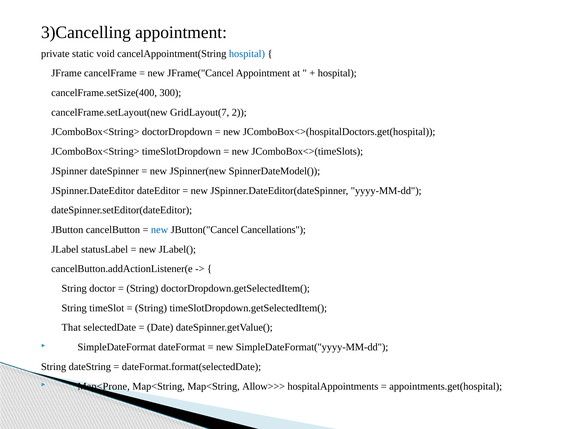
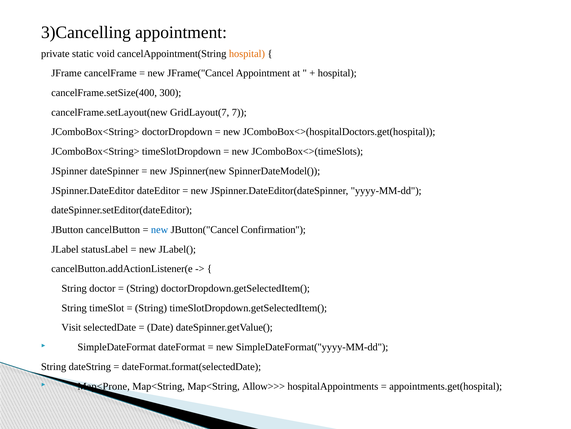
hospital at (247, 54) colour: blue -> orange
2: 2 -> 7
Cancellations: Cancellations -> Confirmation
That: That -> Visit
